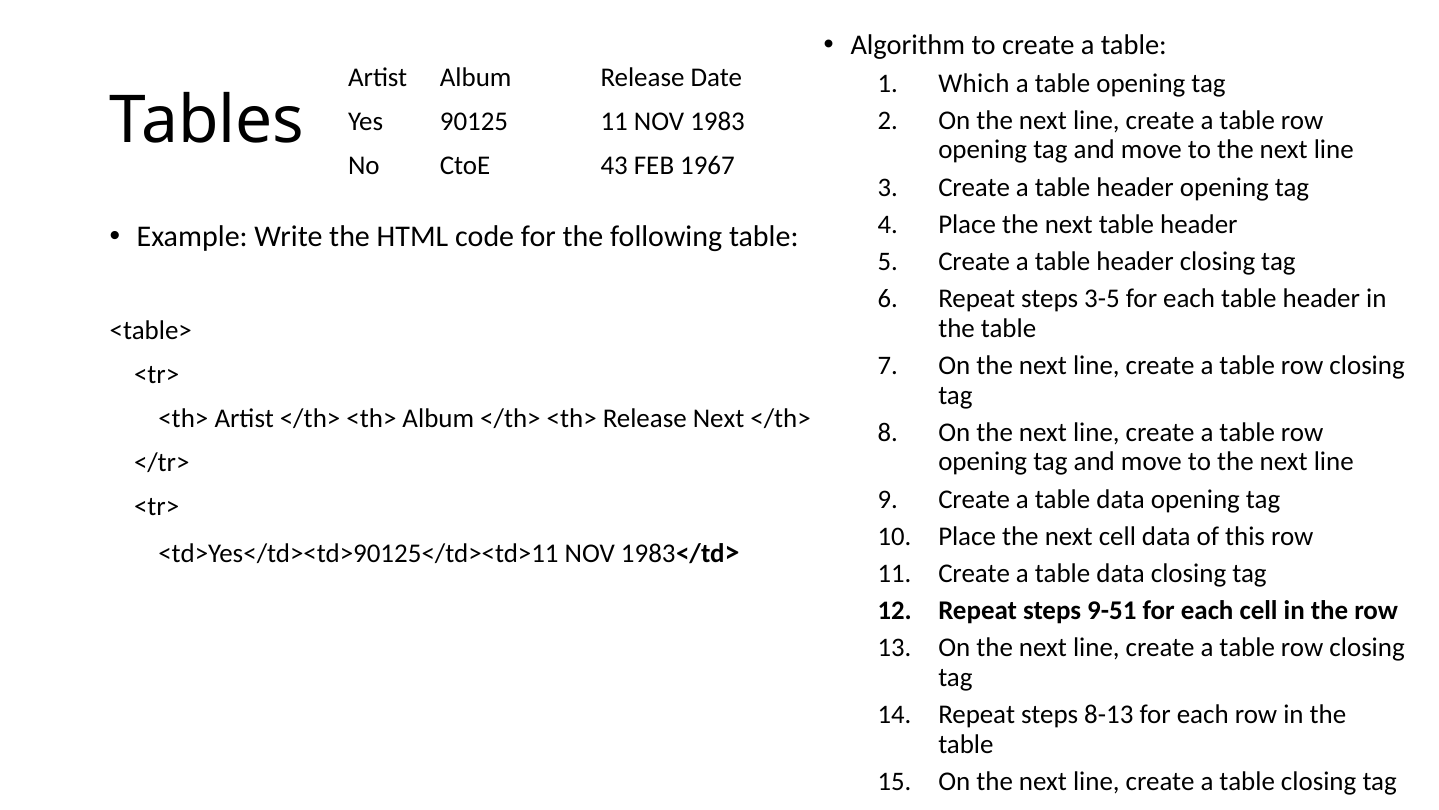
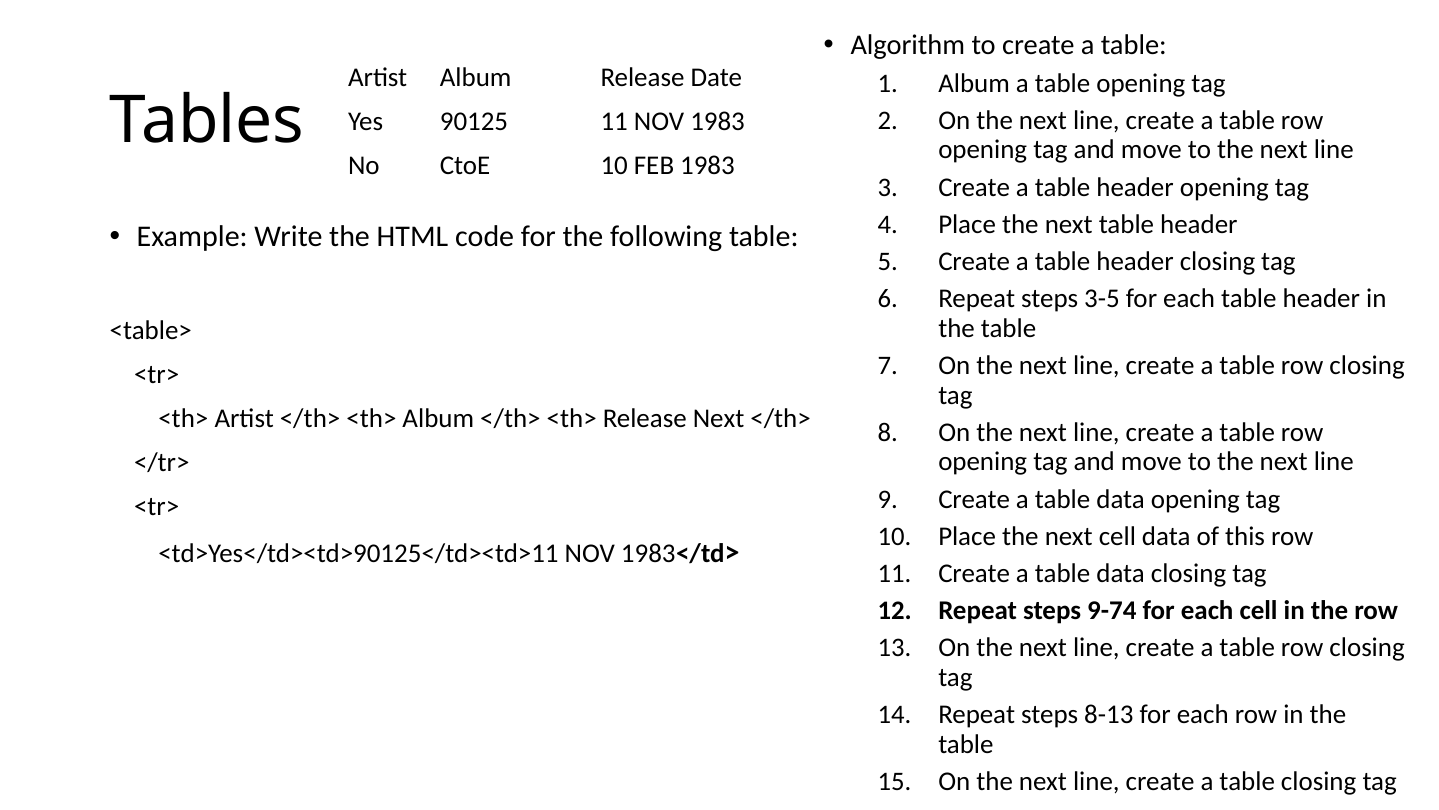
Which at (974, 83): Which -> Album
CtoE 43: 43 -> 10
FEB 1967: 1967 -> 1983
9-51: 9-51 -> 9-74
